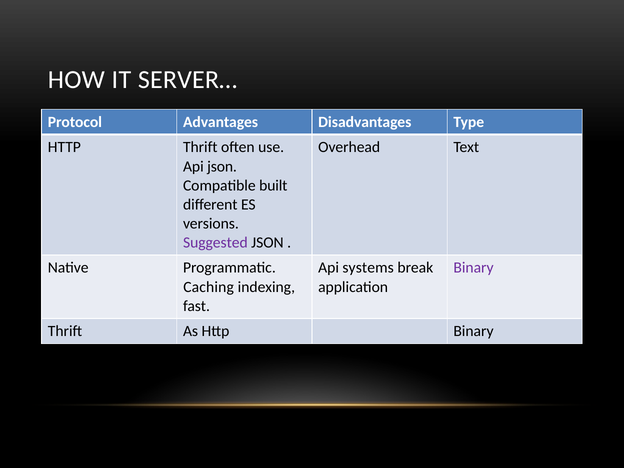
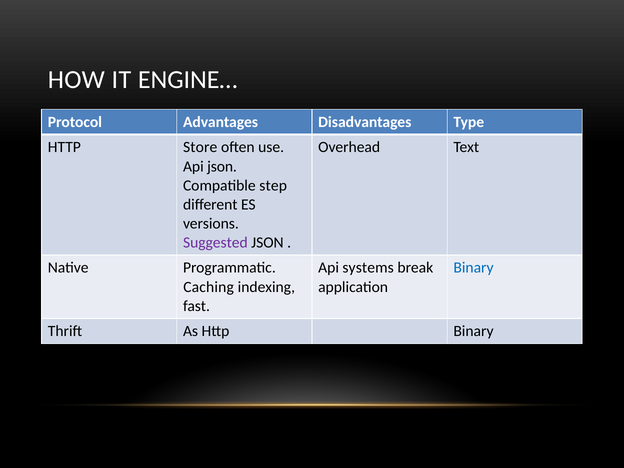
SERVER…: SERVER… -> ENGINE…
HTTP Thrift: Thrift -> Store
built: built -> step
Binary at (473, 268) colour: purple -> blue
